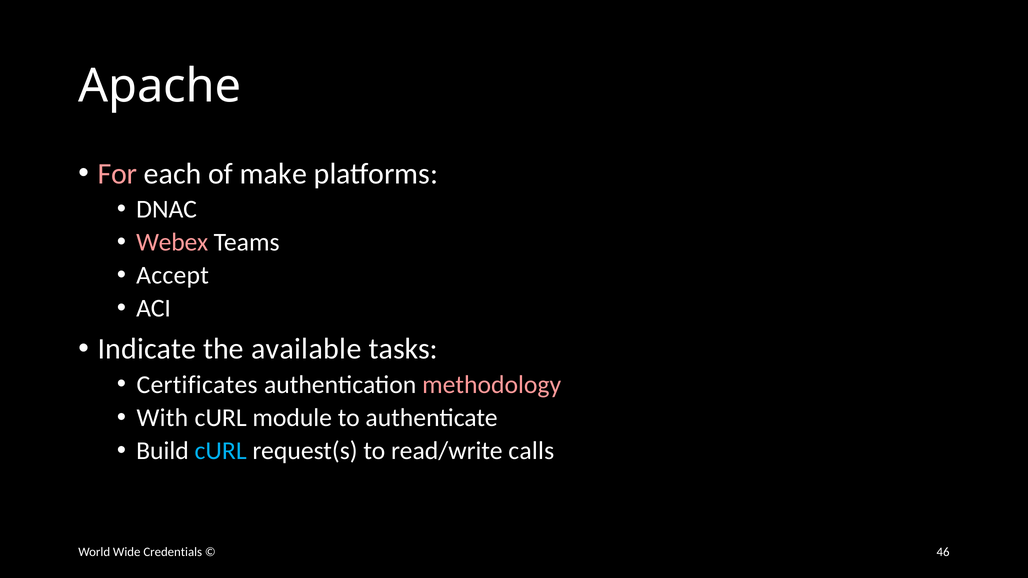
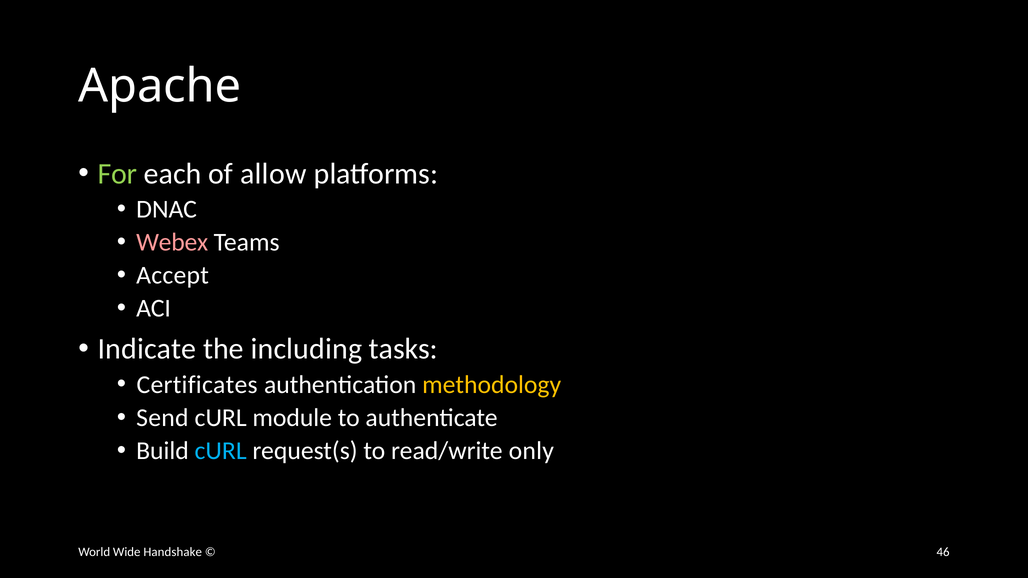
For colour: pink -> light green
make: make -> allow
available: available -> including
methodology colour: pink -> yellow
With: With -> Send
calls: calls -> only
Credentials: Credentials -> Handshake
